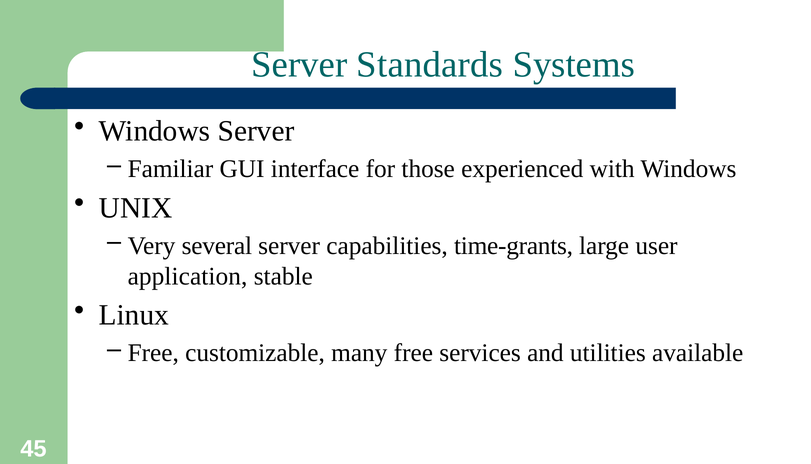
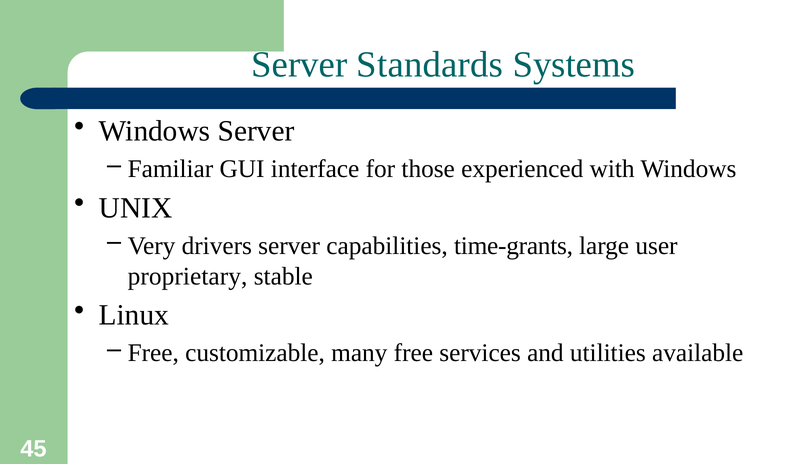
several: several -> drivers
application: application -> proprietary
